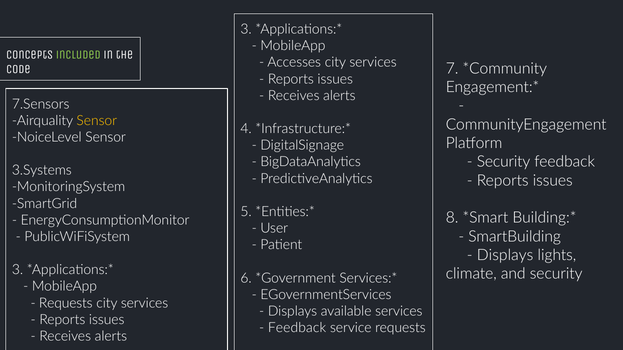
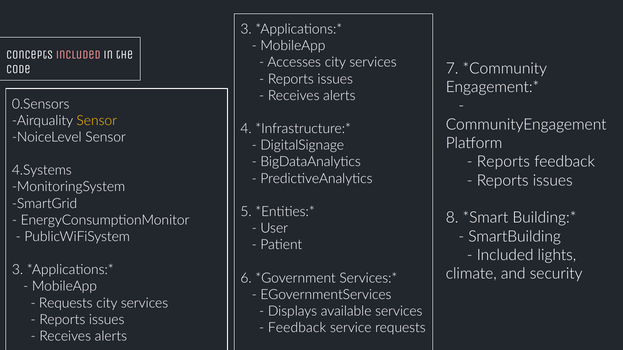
included at (78, 55) colour: light green -> pink
7.Sensors: 7.Sensors -> 0.Sensors
Security at (504, 162): Security -> Reports
3.Systems: 3.Systems -> 4.Systems
Displays at (505, 255): Displays -> Included
